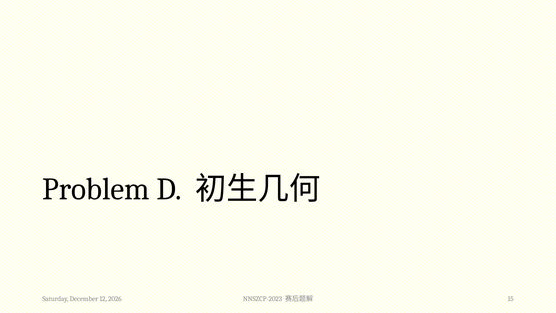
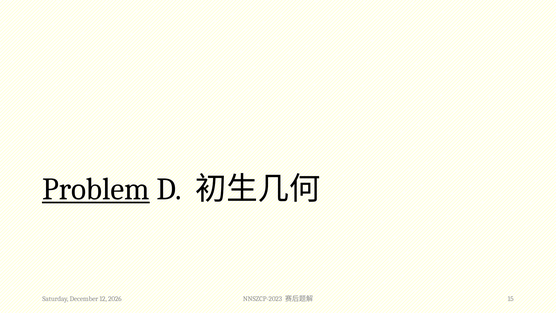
Problem underline: none -> present
